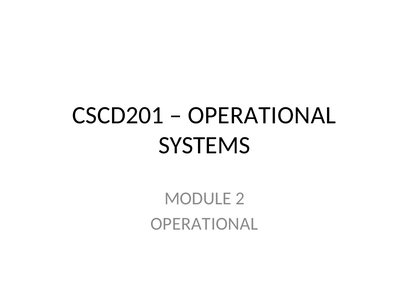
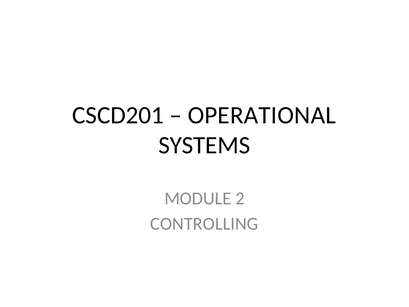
OPERATIONAL at (204, 224): OPERATIONAL -> CONTROLLING
